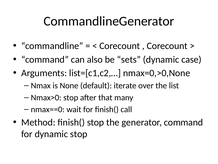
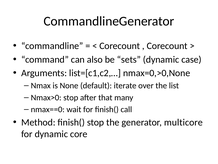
generator command: command -> multicore
dynamic stop: stop -> core
